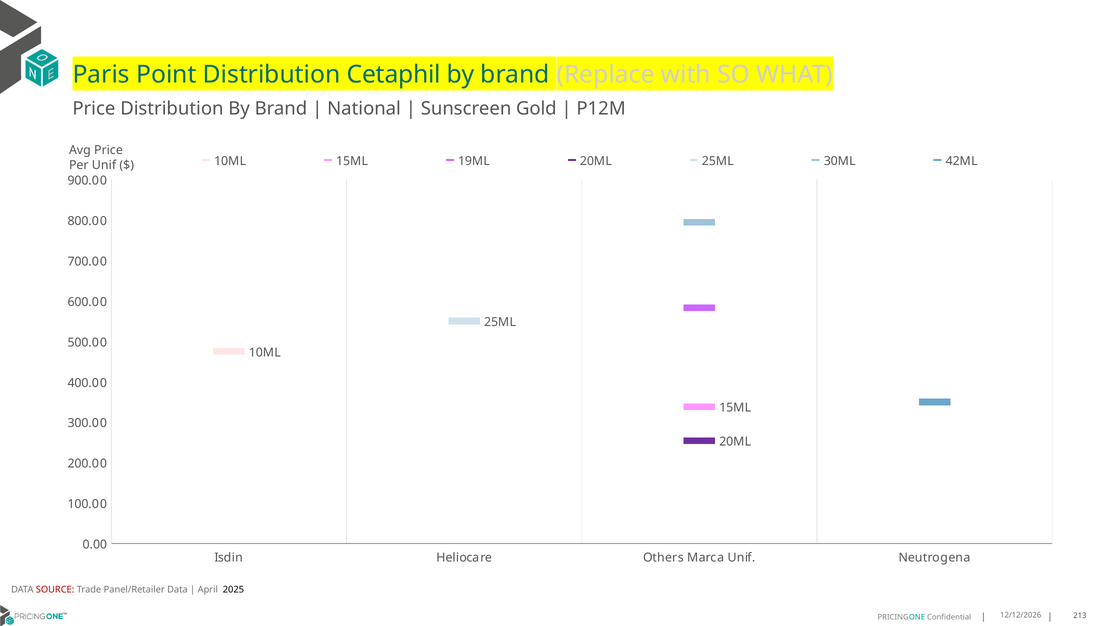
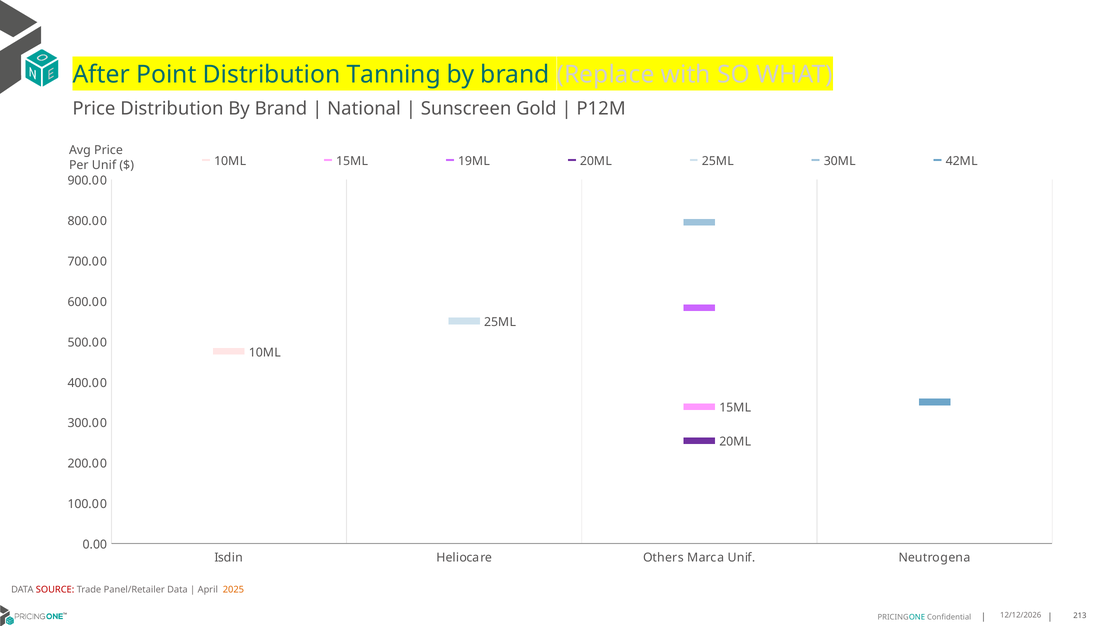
Paris: Paris -> After
Cetaphil: Cetaphil -> Tanning
2025 colour: black -> orange
